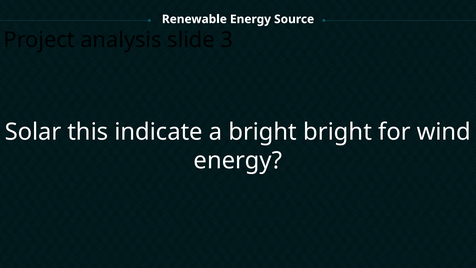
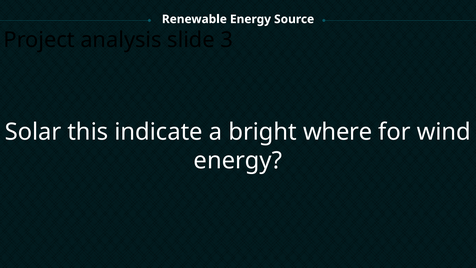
bright bright: bright -> where
